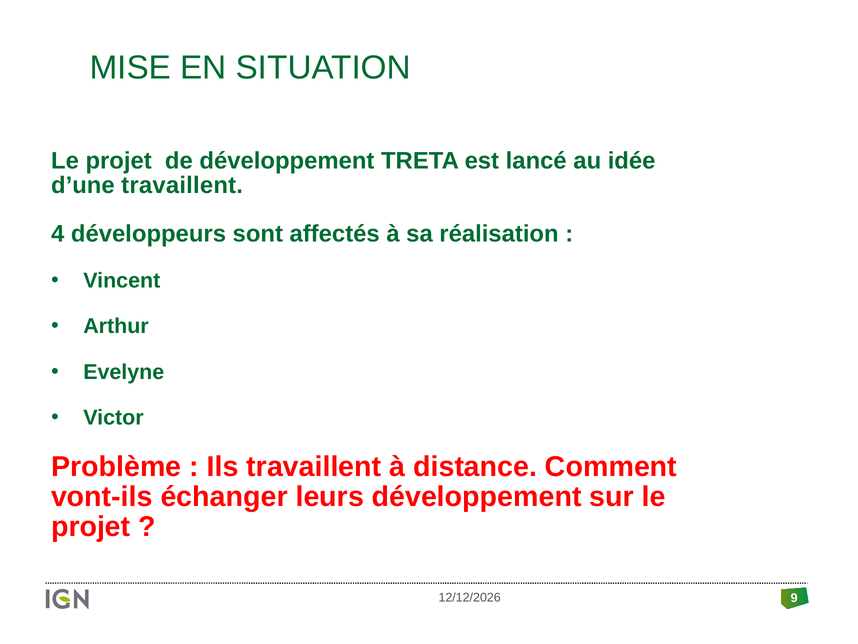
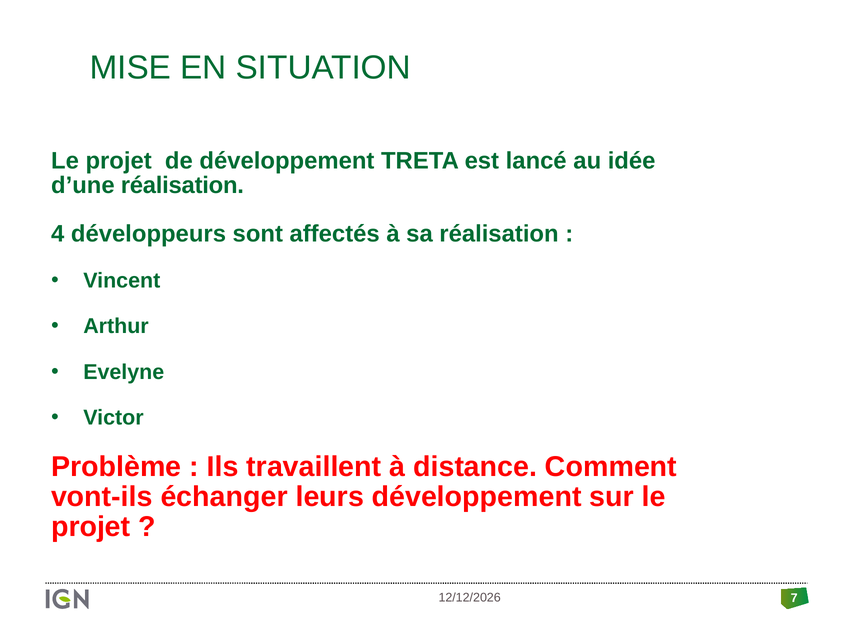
d’une travaillent: travaillent -> réalisation
9: 9 -> 7
